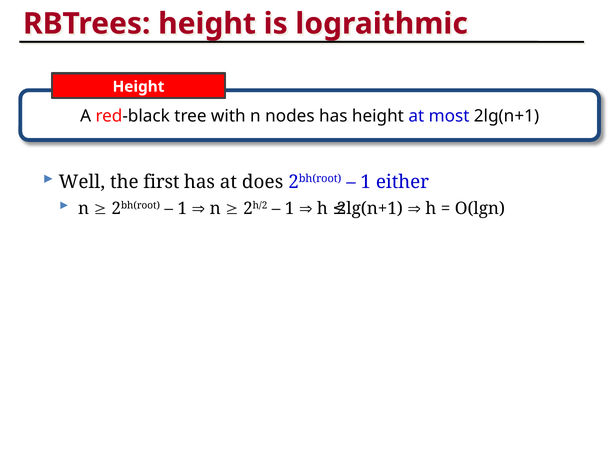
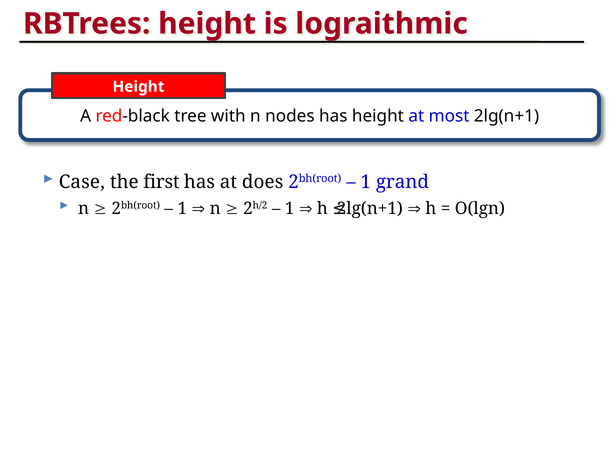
Well: Well -> Case
either: either -> grand
